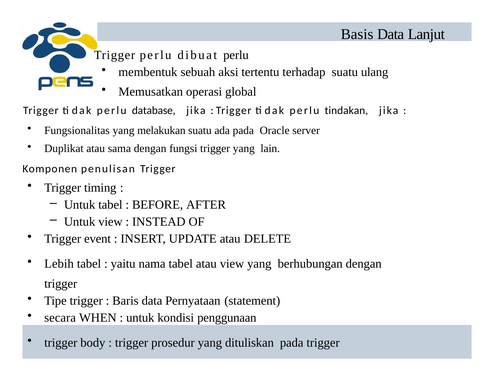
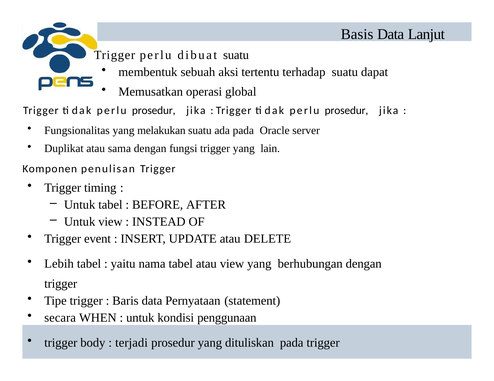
dibuat perlu: perlu -> suatu
ulang: ulang -> dapat
database at (154, 111): database -> prosedur
tindakan at (346, 111): tindakan -> prosedur
trigger at (132, 343): trigger -> terjadi
